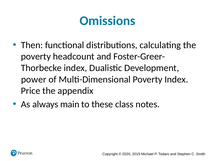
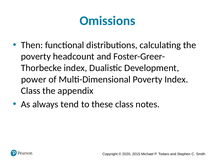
Price at (31, 91): Price -> Class
main: main -> tend
